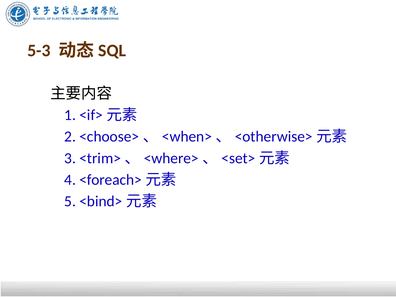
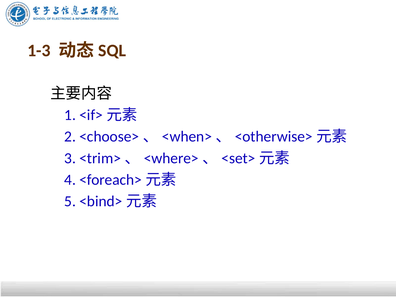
5-3: 5-3 -> 1-3
